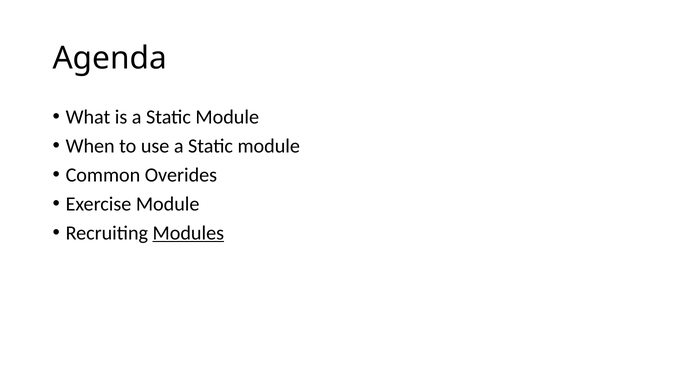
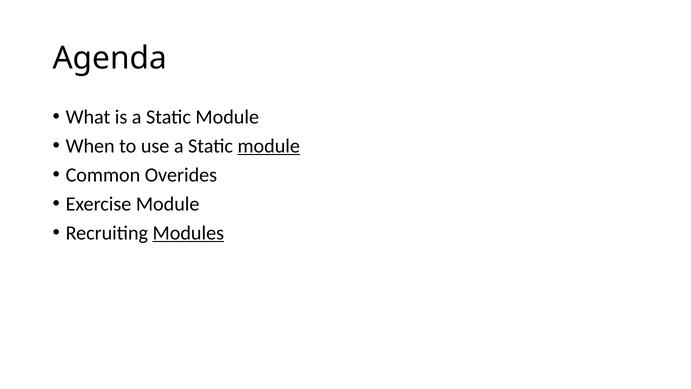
module at (269, 146) underline: none -> present
